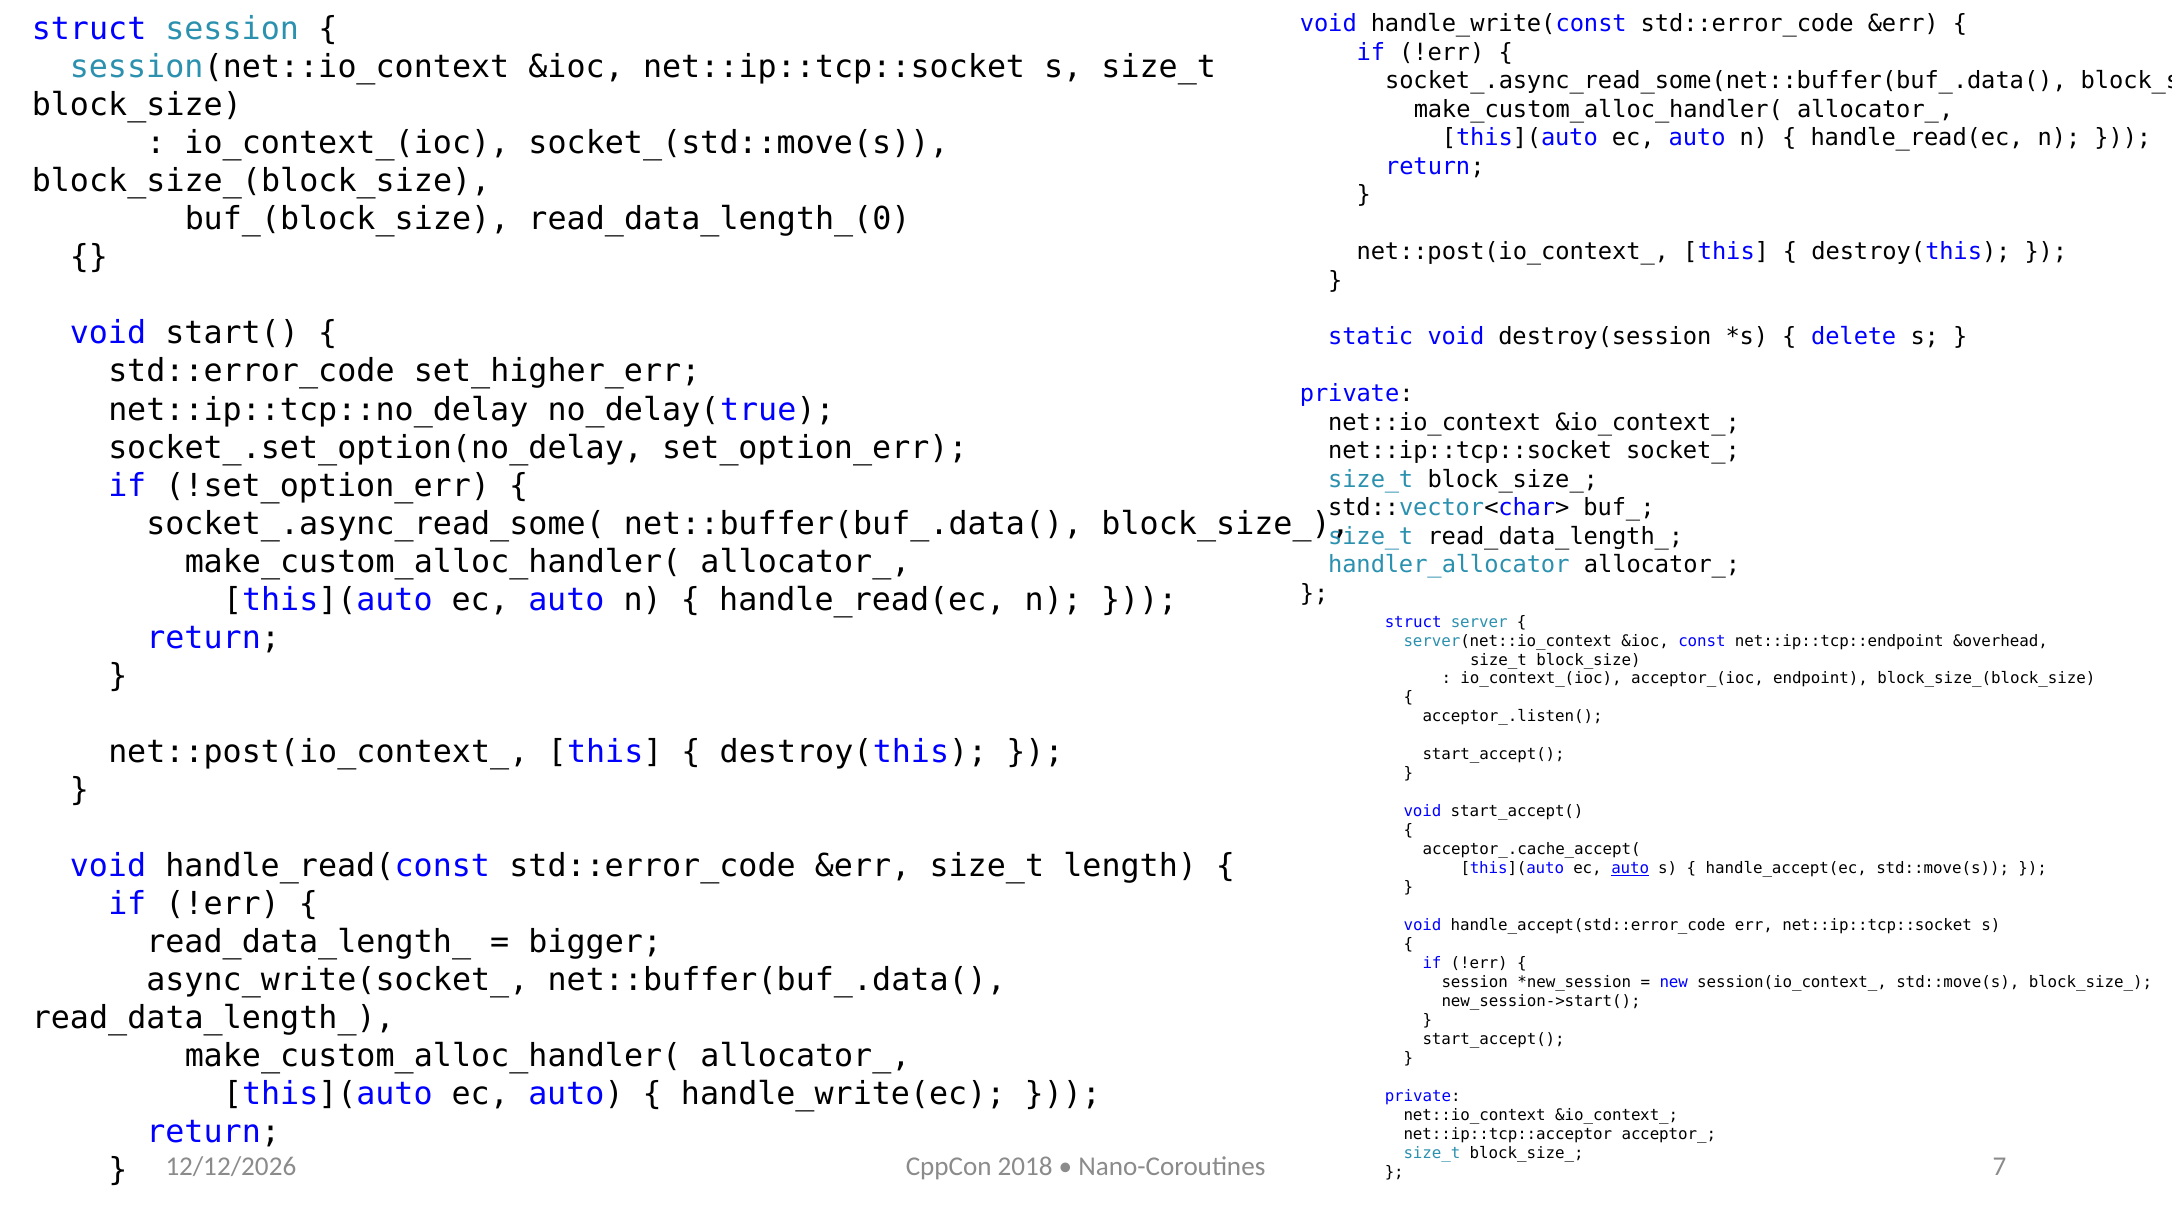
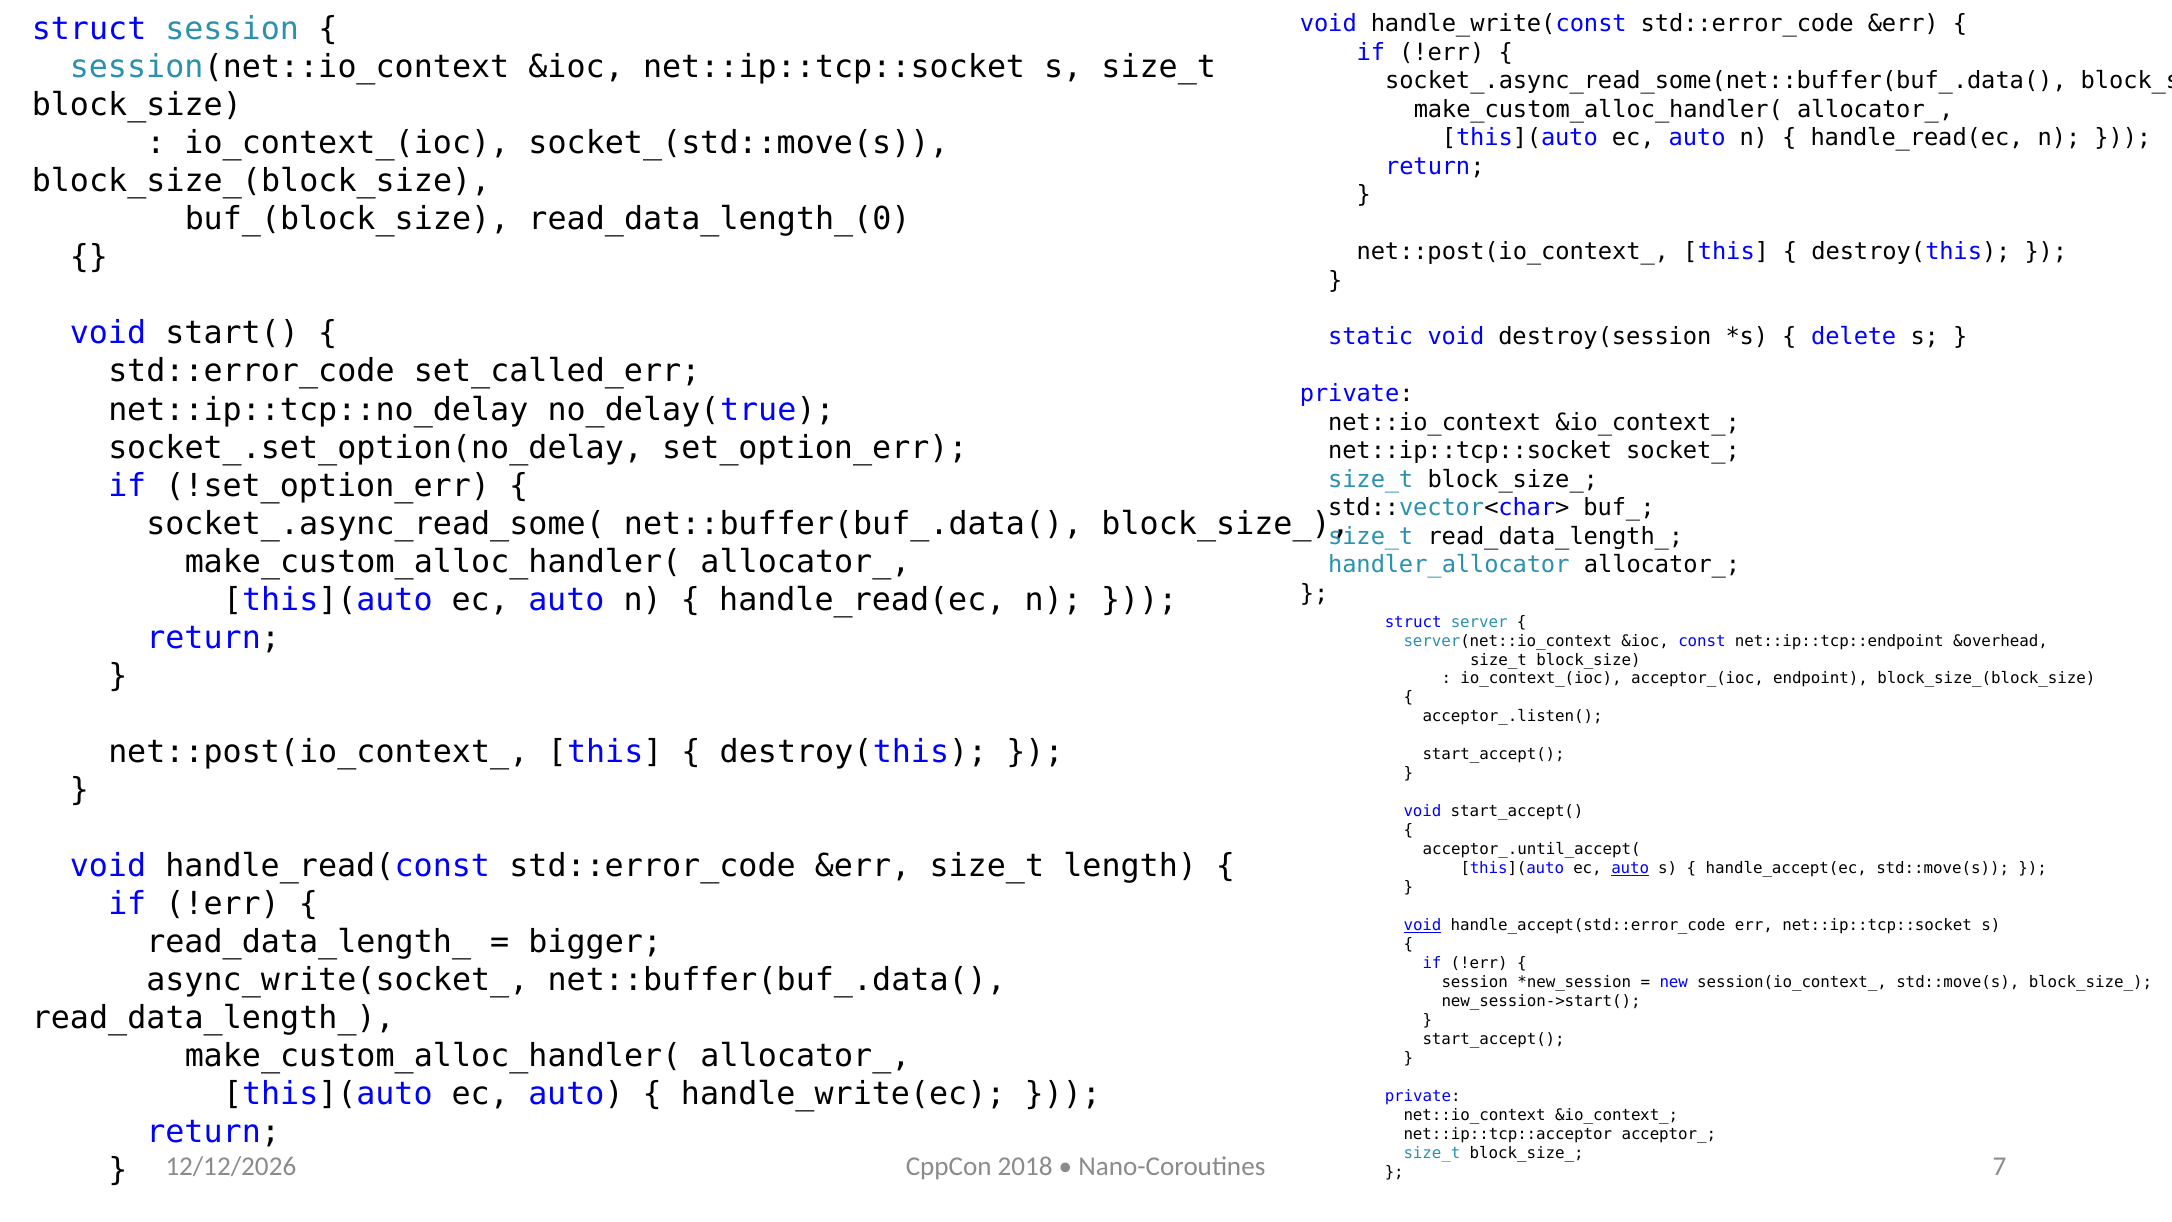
set_higher_err: set_higher_err -> set_called_err
acceptor_.cache_accept(: acceptor_.cache_accept( -> acceptor_.until_accept(
void at (1423, 925) underline: none -> present
